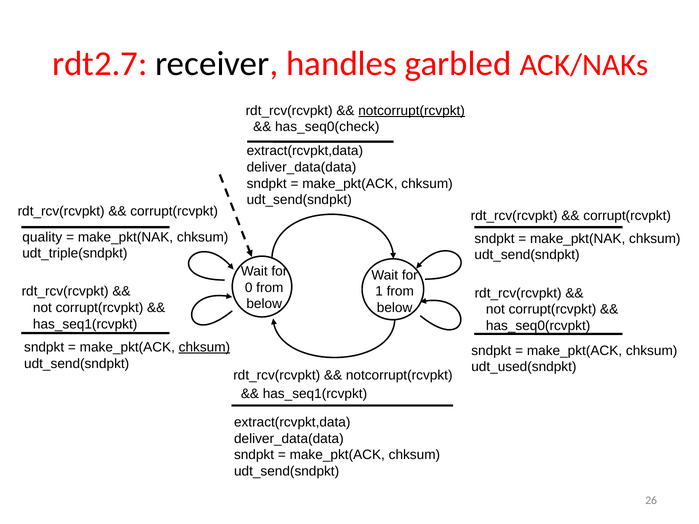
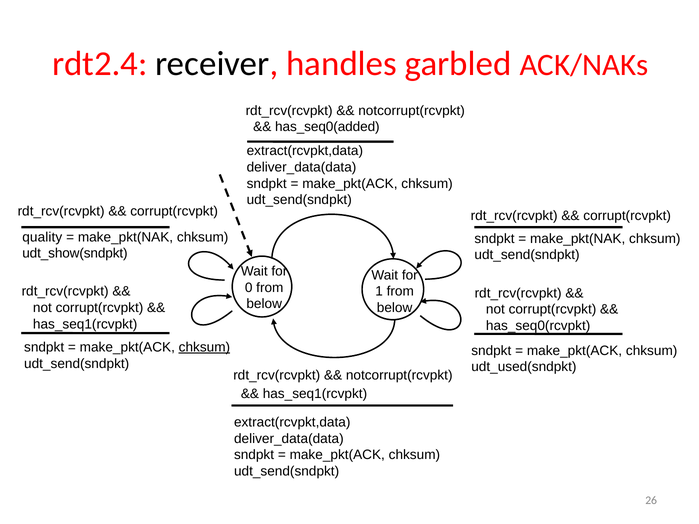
rdt2.7: rdt2.7 -> rdt2.4
notcorrupt(rcvpkt at (412, 111) underline: present -> none
has_seq0(check: has_seq0(check -> has_seq0(added
udt_triple(sndpkt: udt_triple(sndpkt -> udt_show(sndpkt
